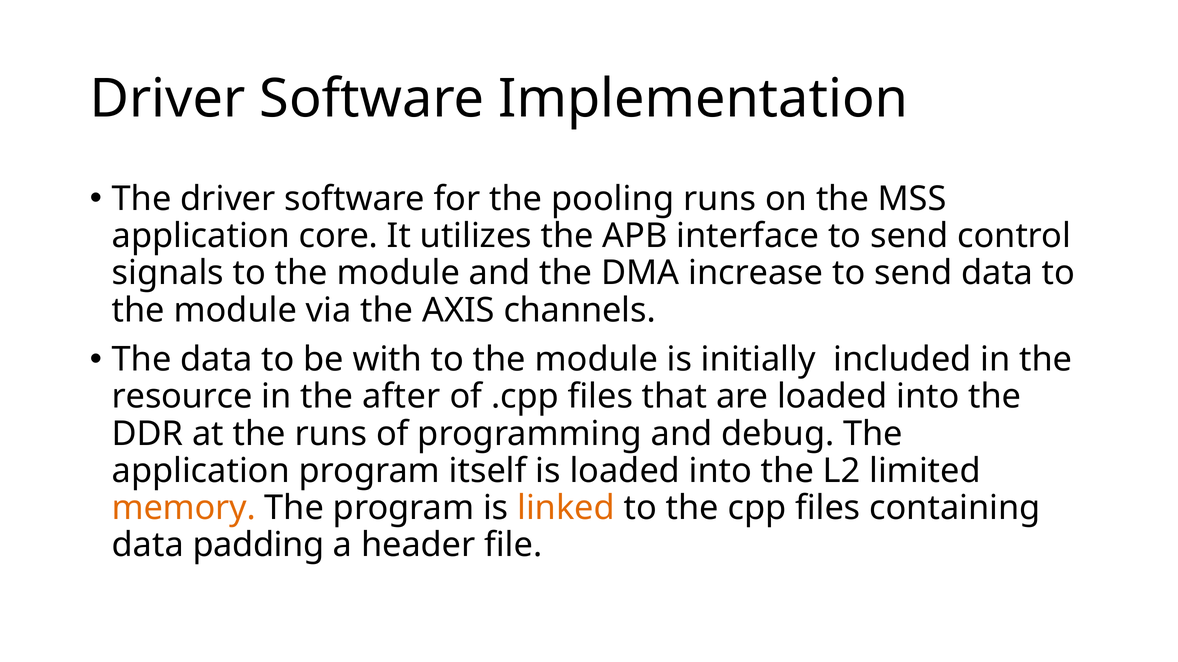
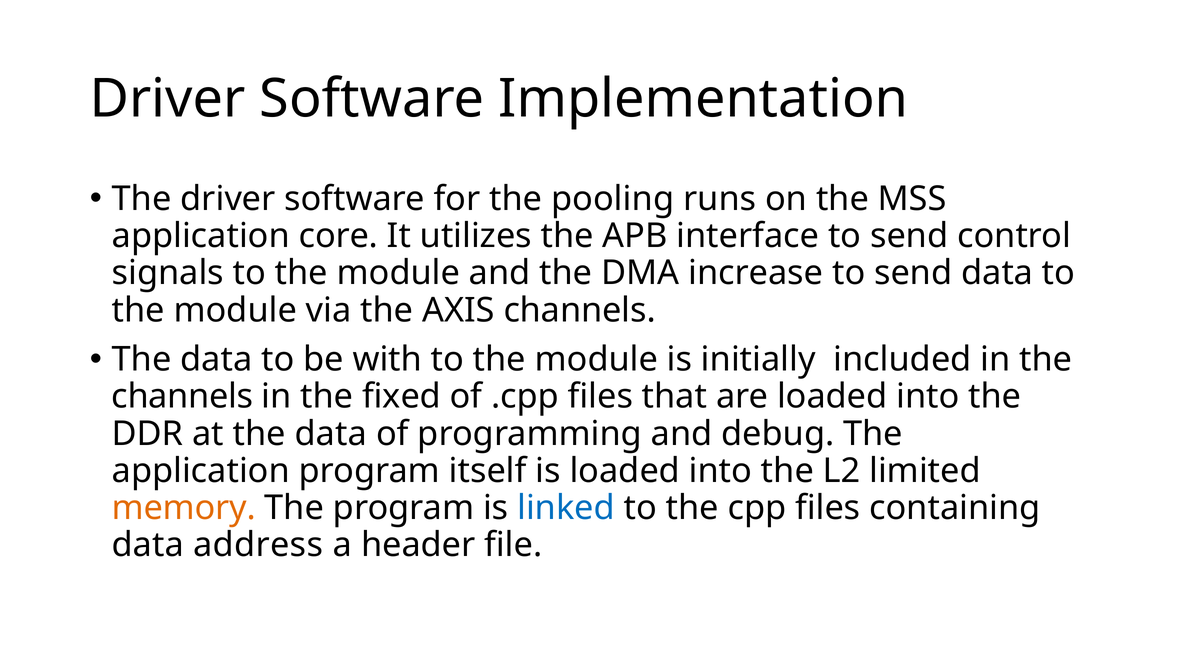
resource at (182, 397): resource -> channels
after: after -> fixed
at the runs: runs -> data
linked colour: orange -> blue
padding: padding -> address
